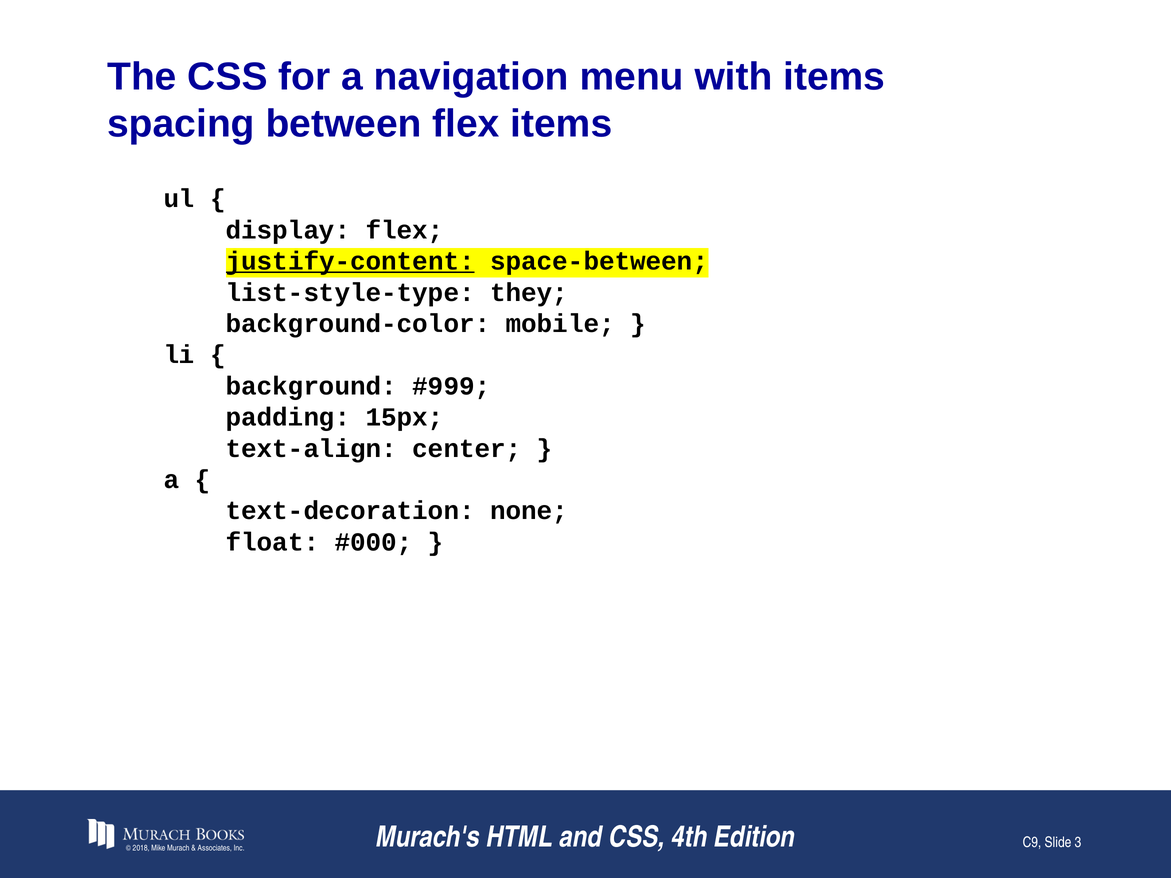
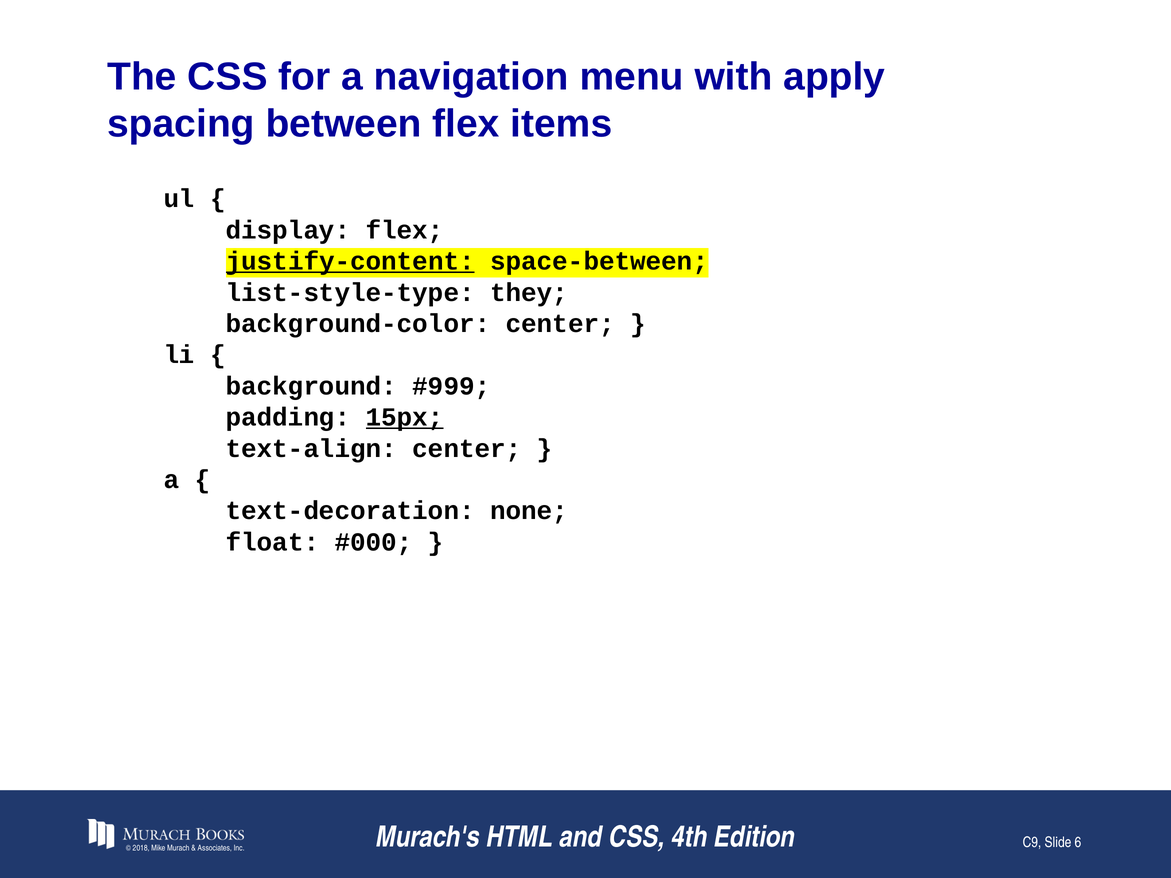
with items: items -> apply
background-color mobile: mobile -> center
15px underline: none -> present
3: 3 -> 6
